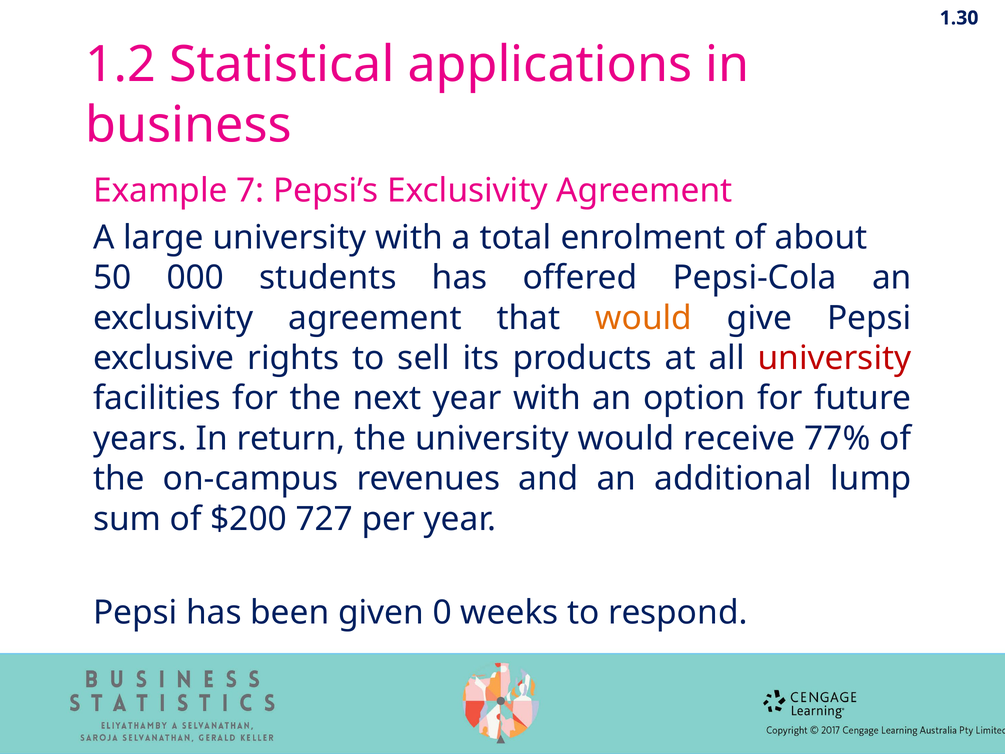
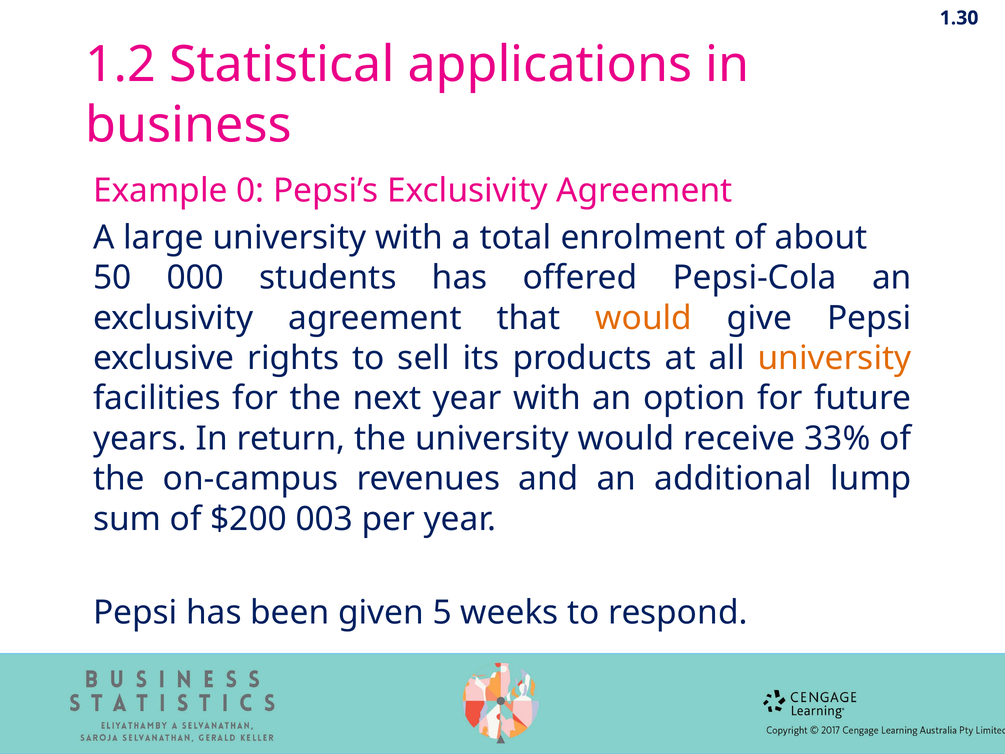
7: 7 -> 0
university at (835, 358) colour: red -> orange
77%: 77% -> 33%
727: 727 -> 003
0: 0 -> 5
